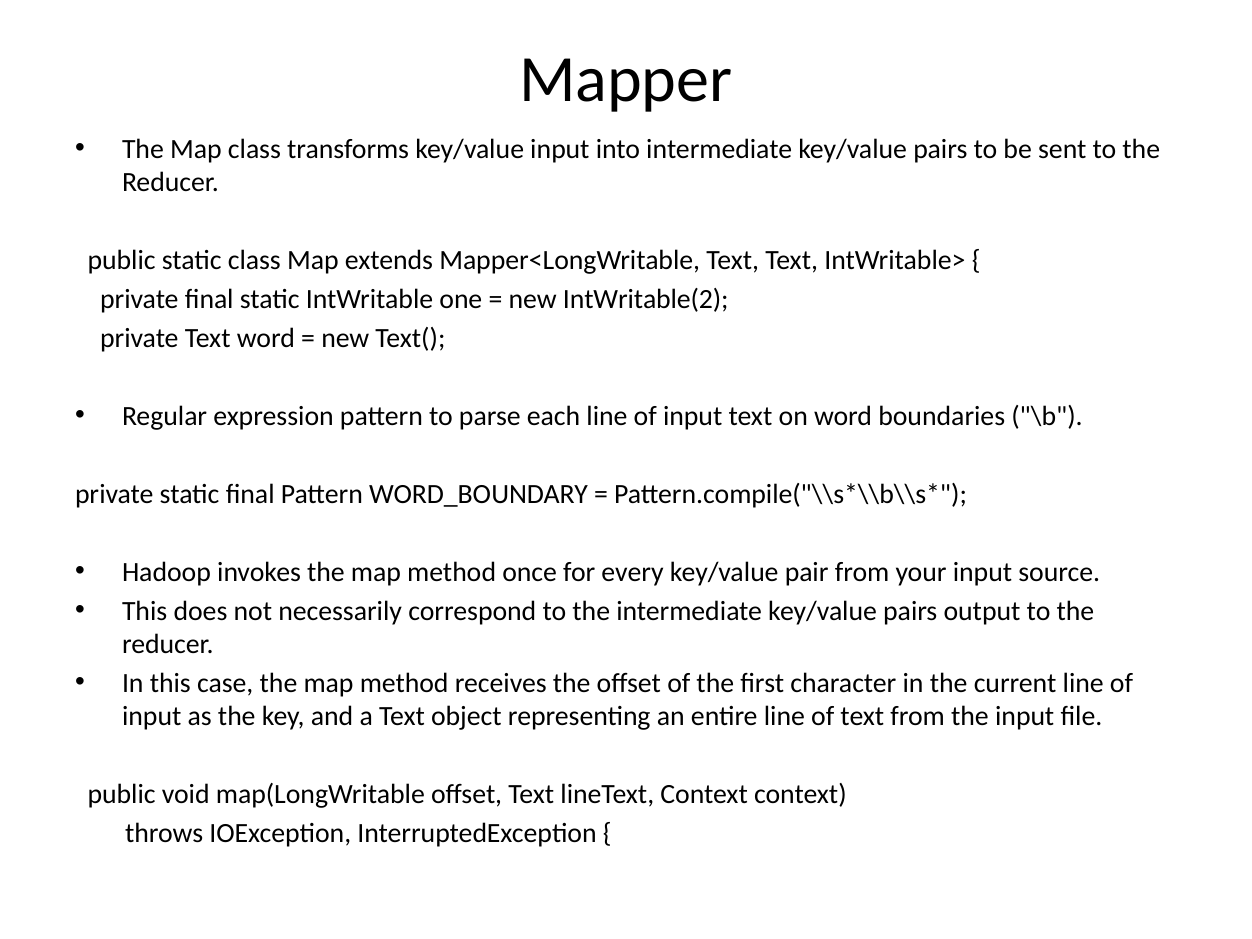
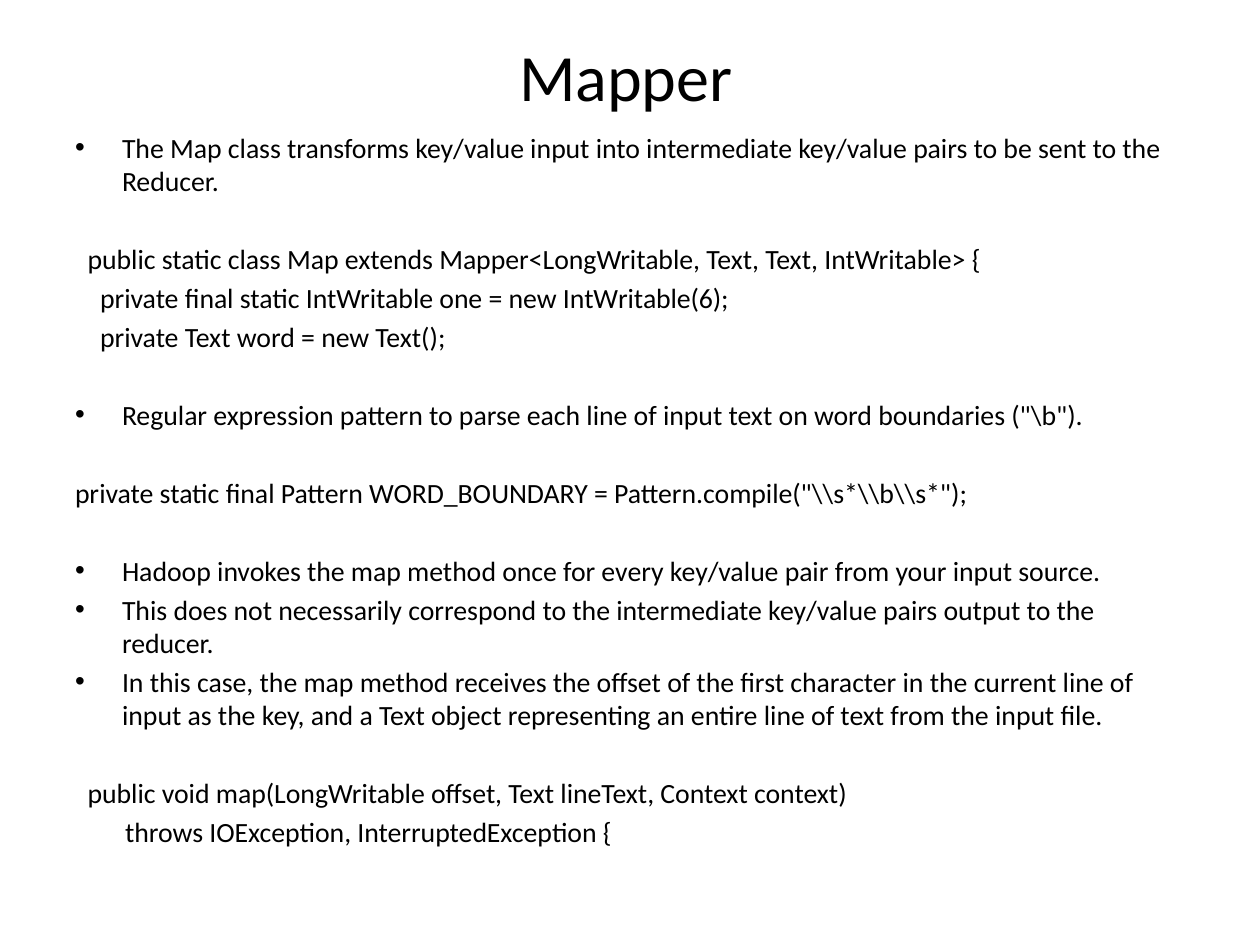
IntWritable(2: IntWritable(2 -> IntWritable(6
